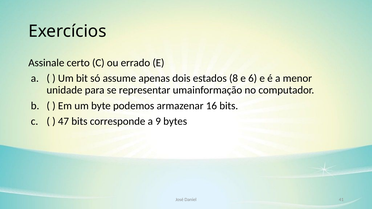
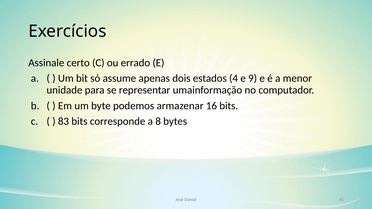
8: 8 -> 4
6: 6 -> 9
47: 47 -> 83
9: 9 -> 8
